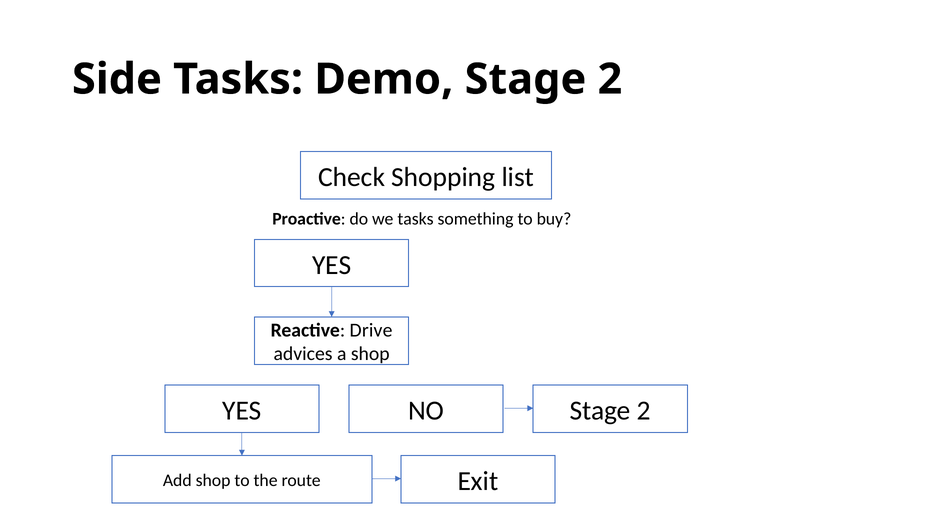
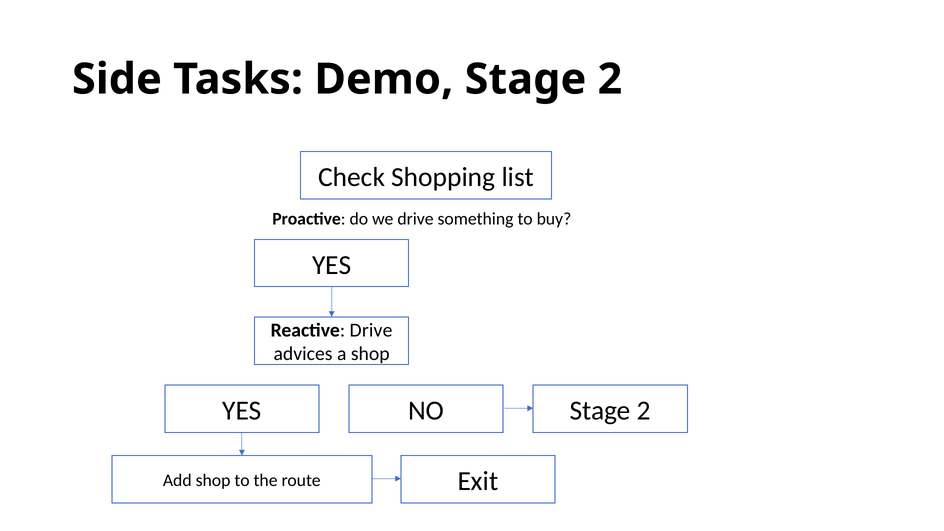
we tasks: tasks -> drive
